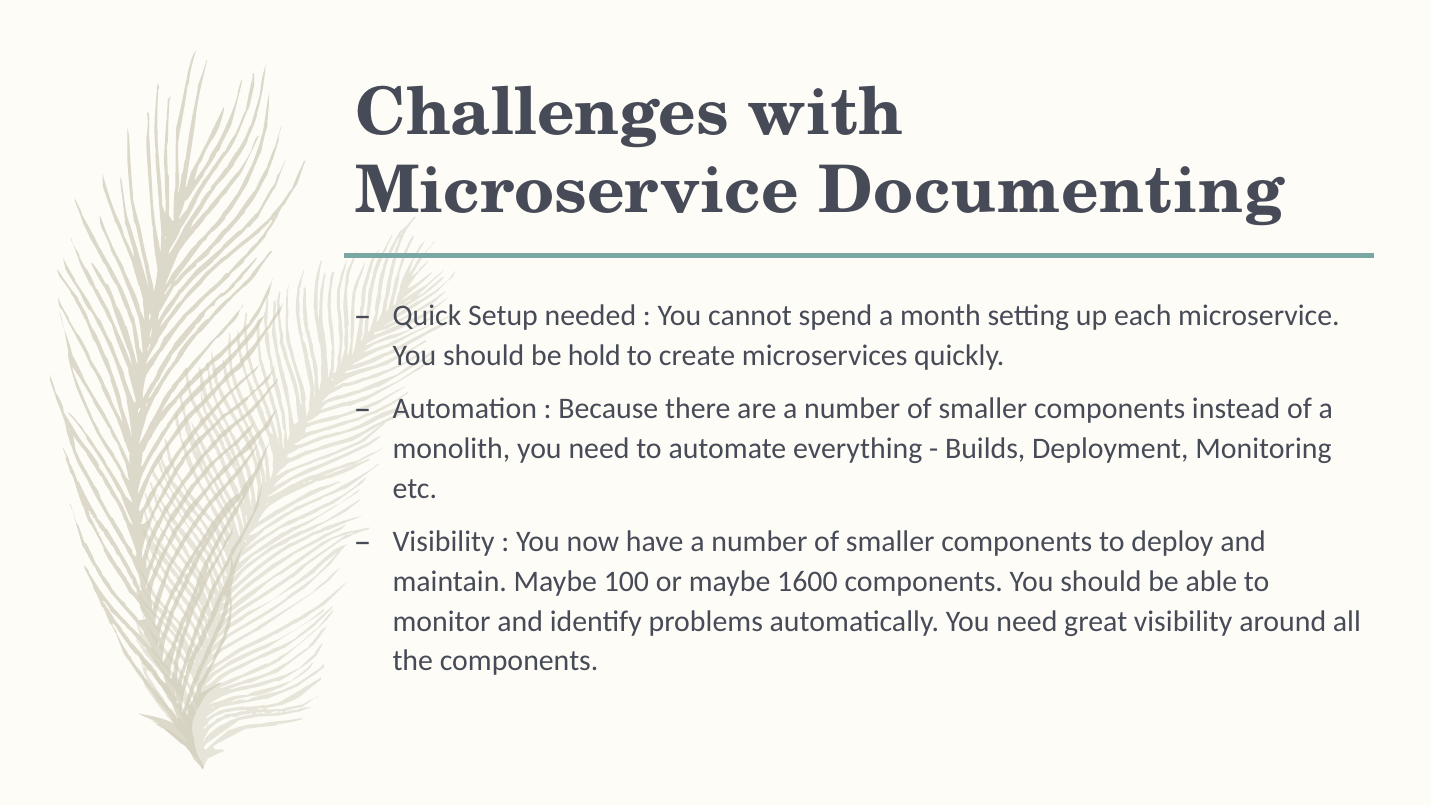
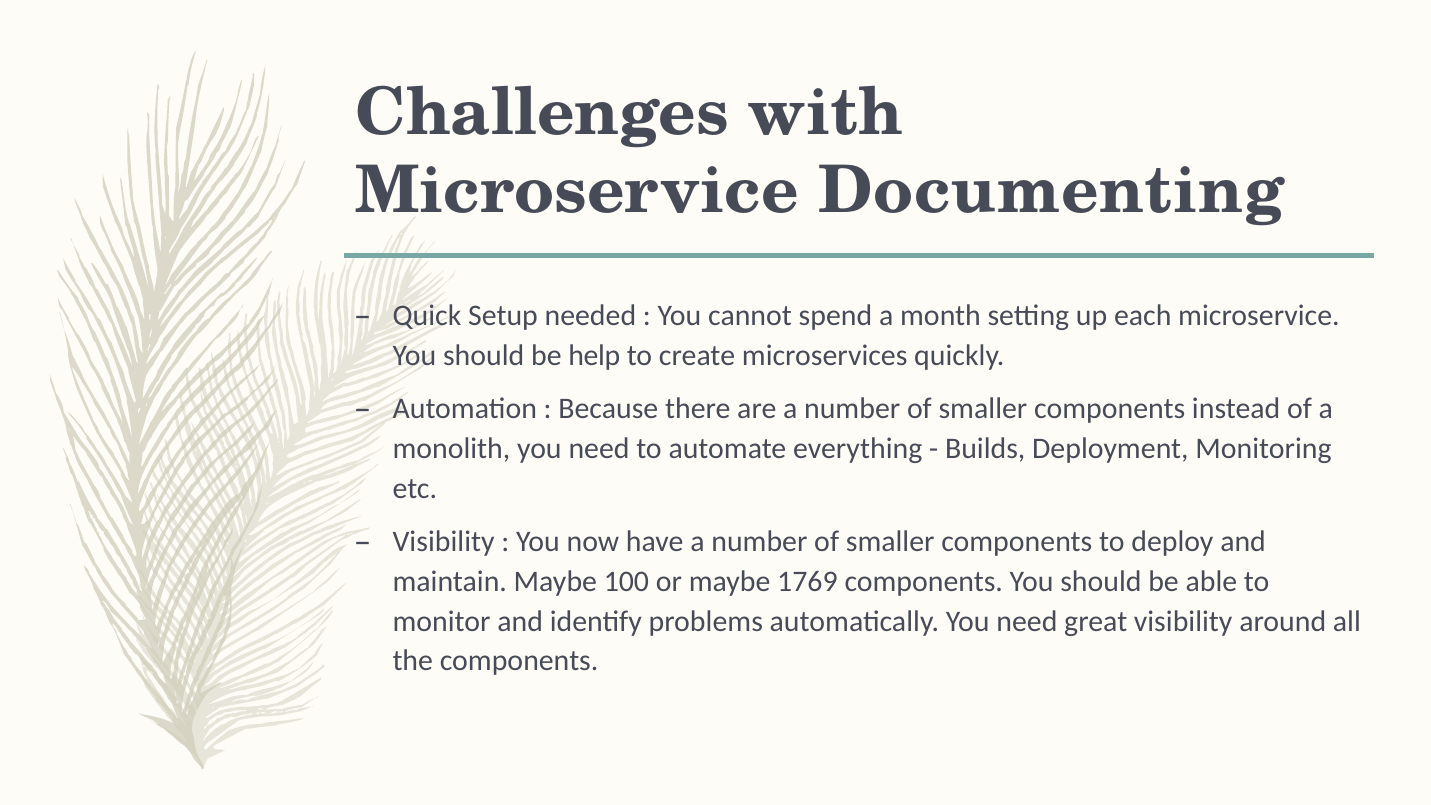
hold: hold -> help
1600: 1600 -> 1769
